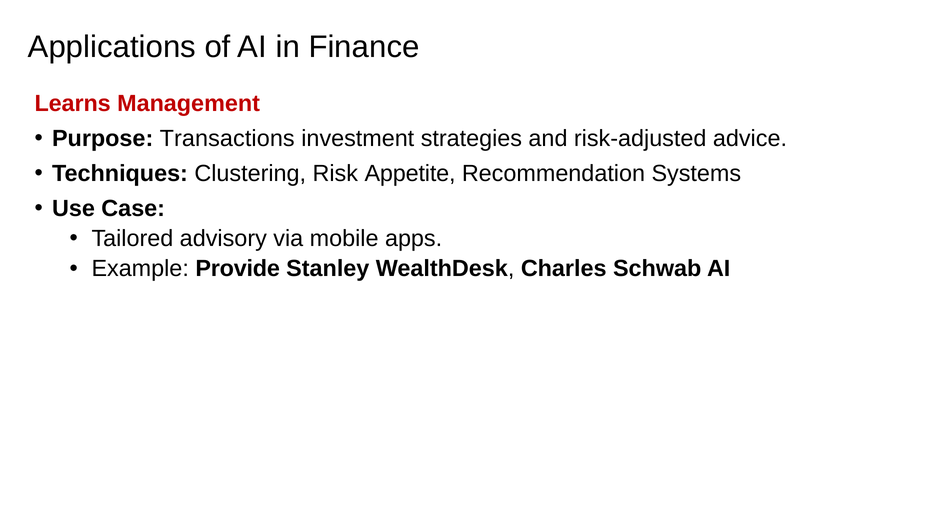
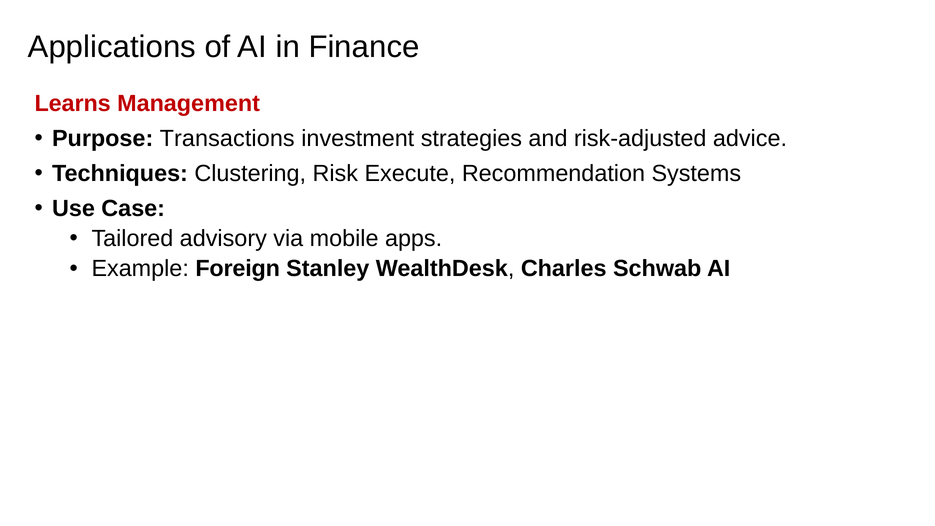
Appetite: Appetite -> Execute
Provide: Provide -> Foreign
